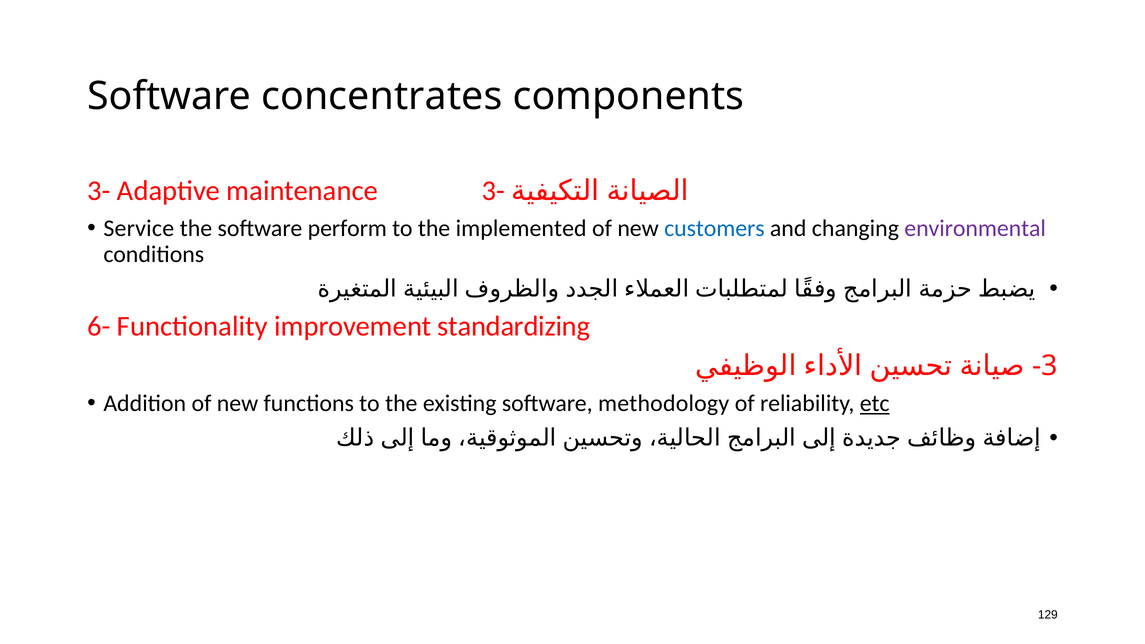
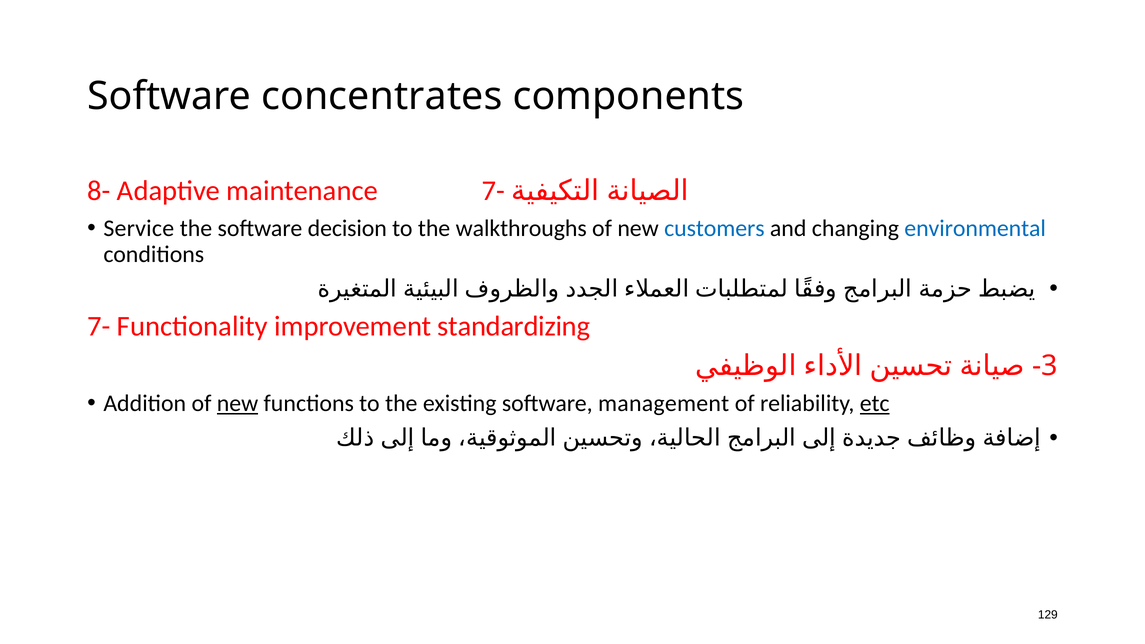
3- at (99, 191): 3- -> 8-
maintenance 3-: 3- -> 7-
perform: perform -> decision
implemented: implemented -> walkthroughs
environmental colour: purple -> blue
6- at (99, 326): 6- -> 7-
new at (237, 403) underline: none -> present
methodology: methodology -> management
